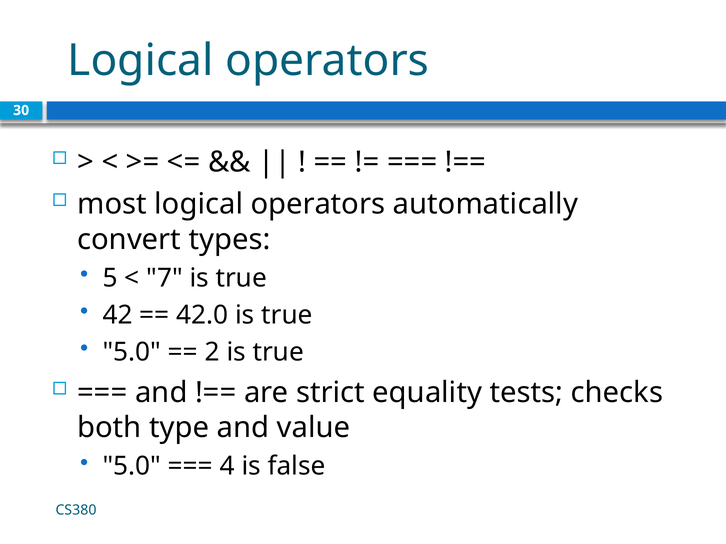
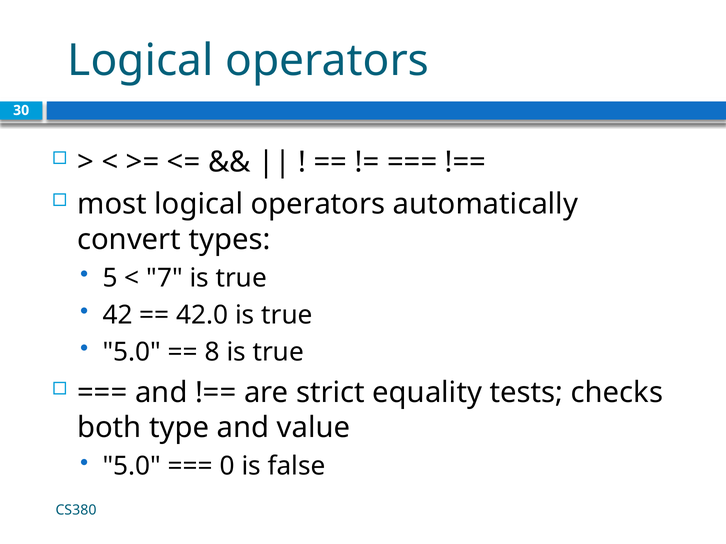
2: 2 -> 8
4: 4 -> 0
